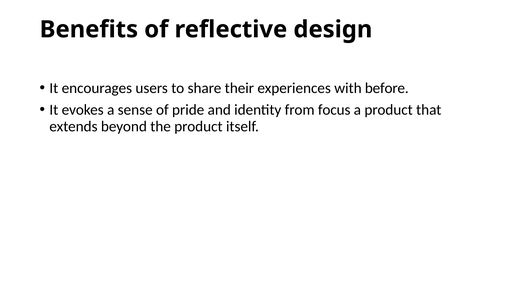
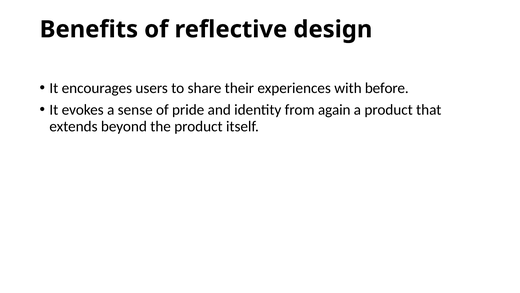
focus: focus -> again
